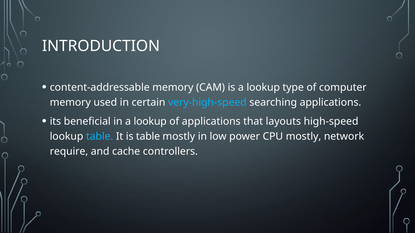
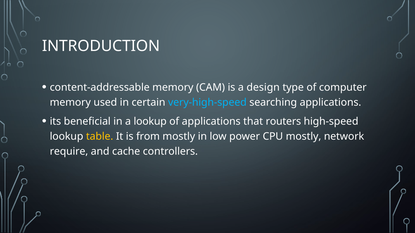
is a lookup: lookup -> design
layouts: layouts -> routers
table at (100, 137) colour: light blue -> yellow
is table: table -> from
